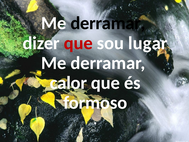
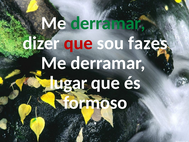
derramar at (108, 23) colour: black -> green
lugar: lugar -> fazes
calor: calor -> lugar
